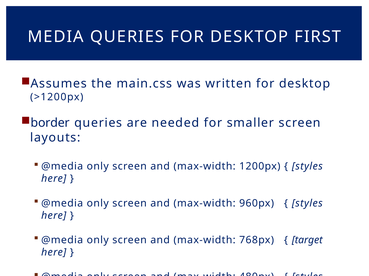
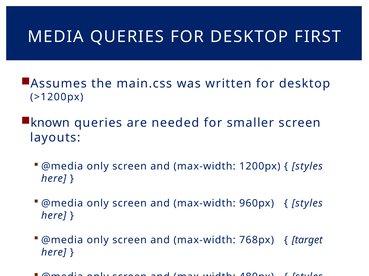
border: border -> known
